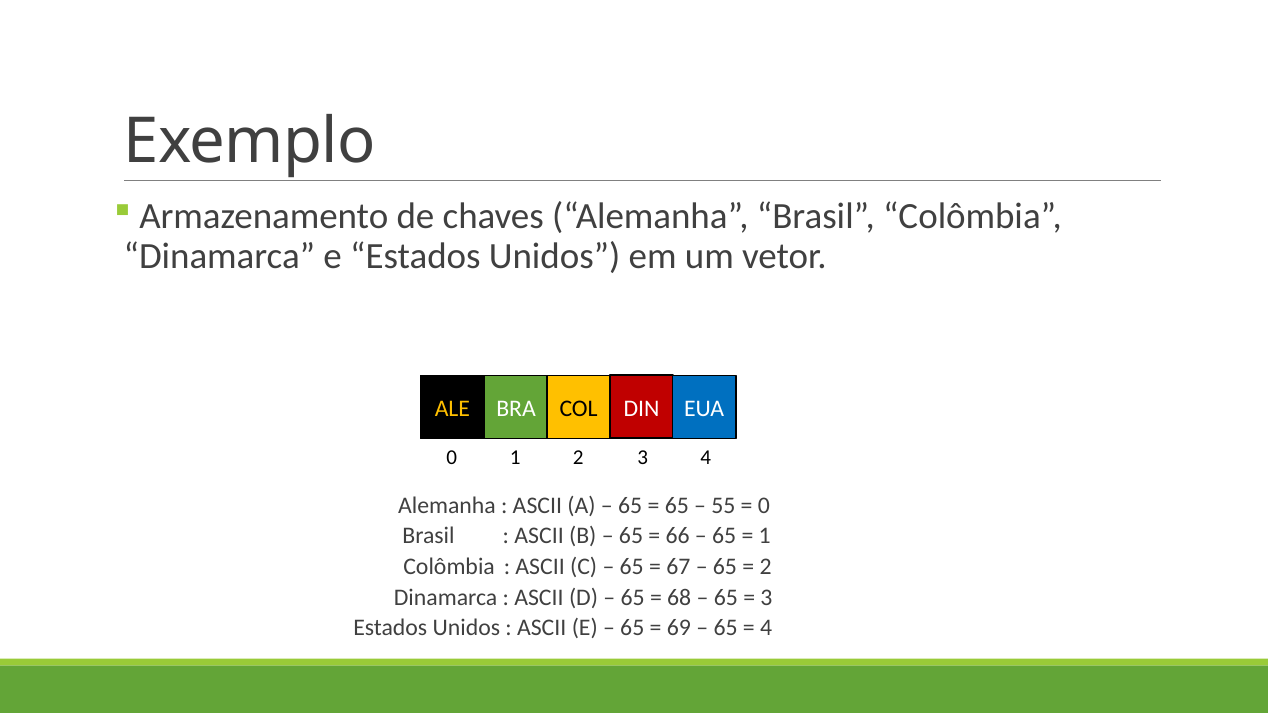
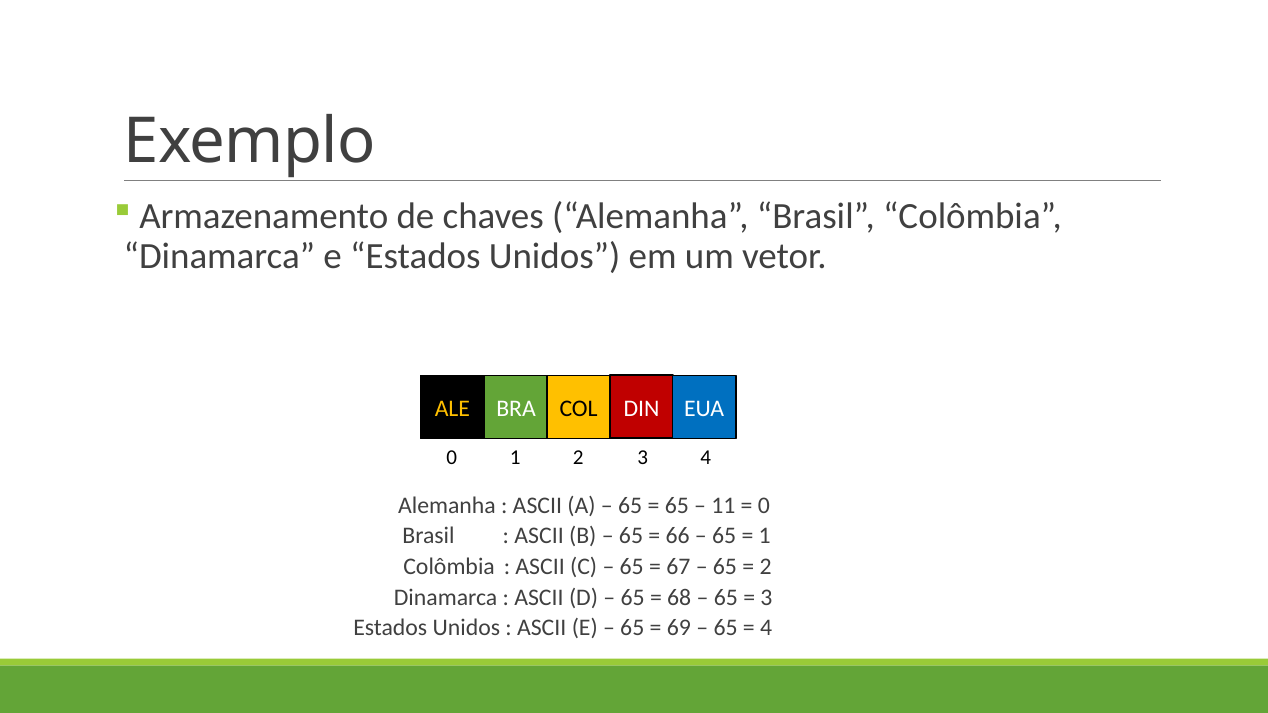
55: 55 -> 11
